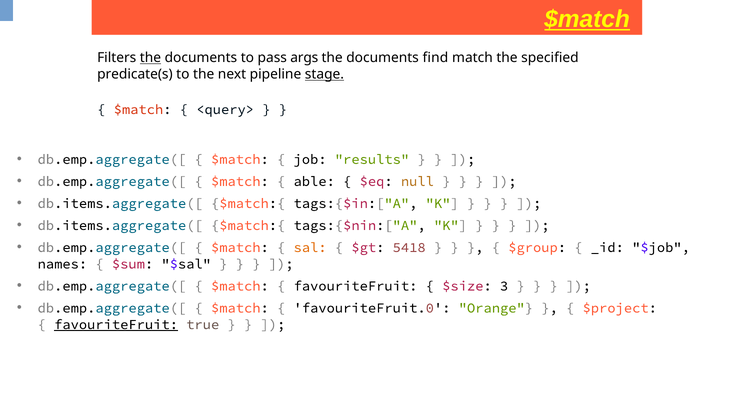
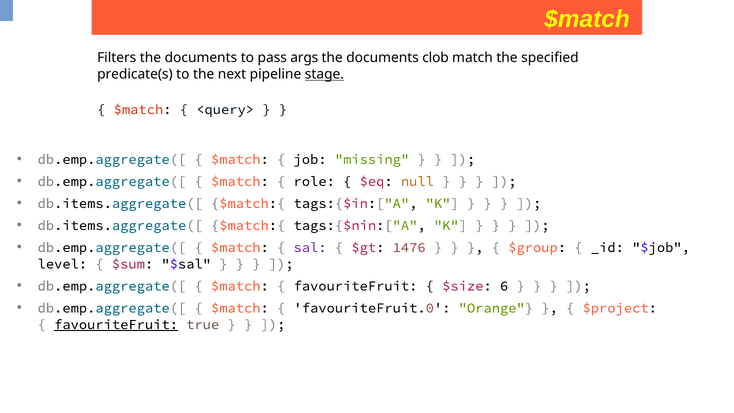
$match at (587, 19) underline: present -> none
the at (150, 58) underline: present -> none
find: find -> clob
results: results -> missing
able: able -> role
sal colour: orange -> purple
5418: 5418 -> 1476
names: names -> level
3: 3 -> 6
